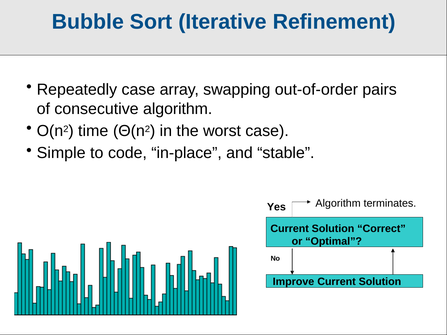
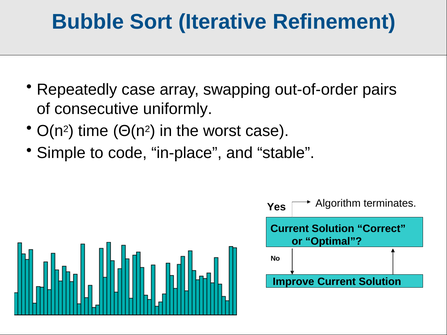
consecutive algorithm: algorithm -> uniformly
